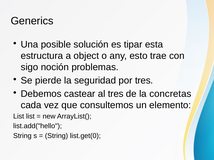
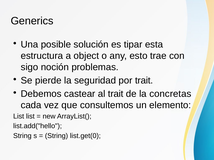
por tres: tres -> trait
al tres: tres -> trait
